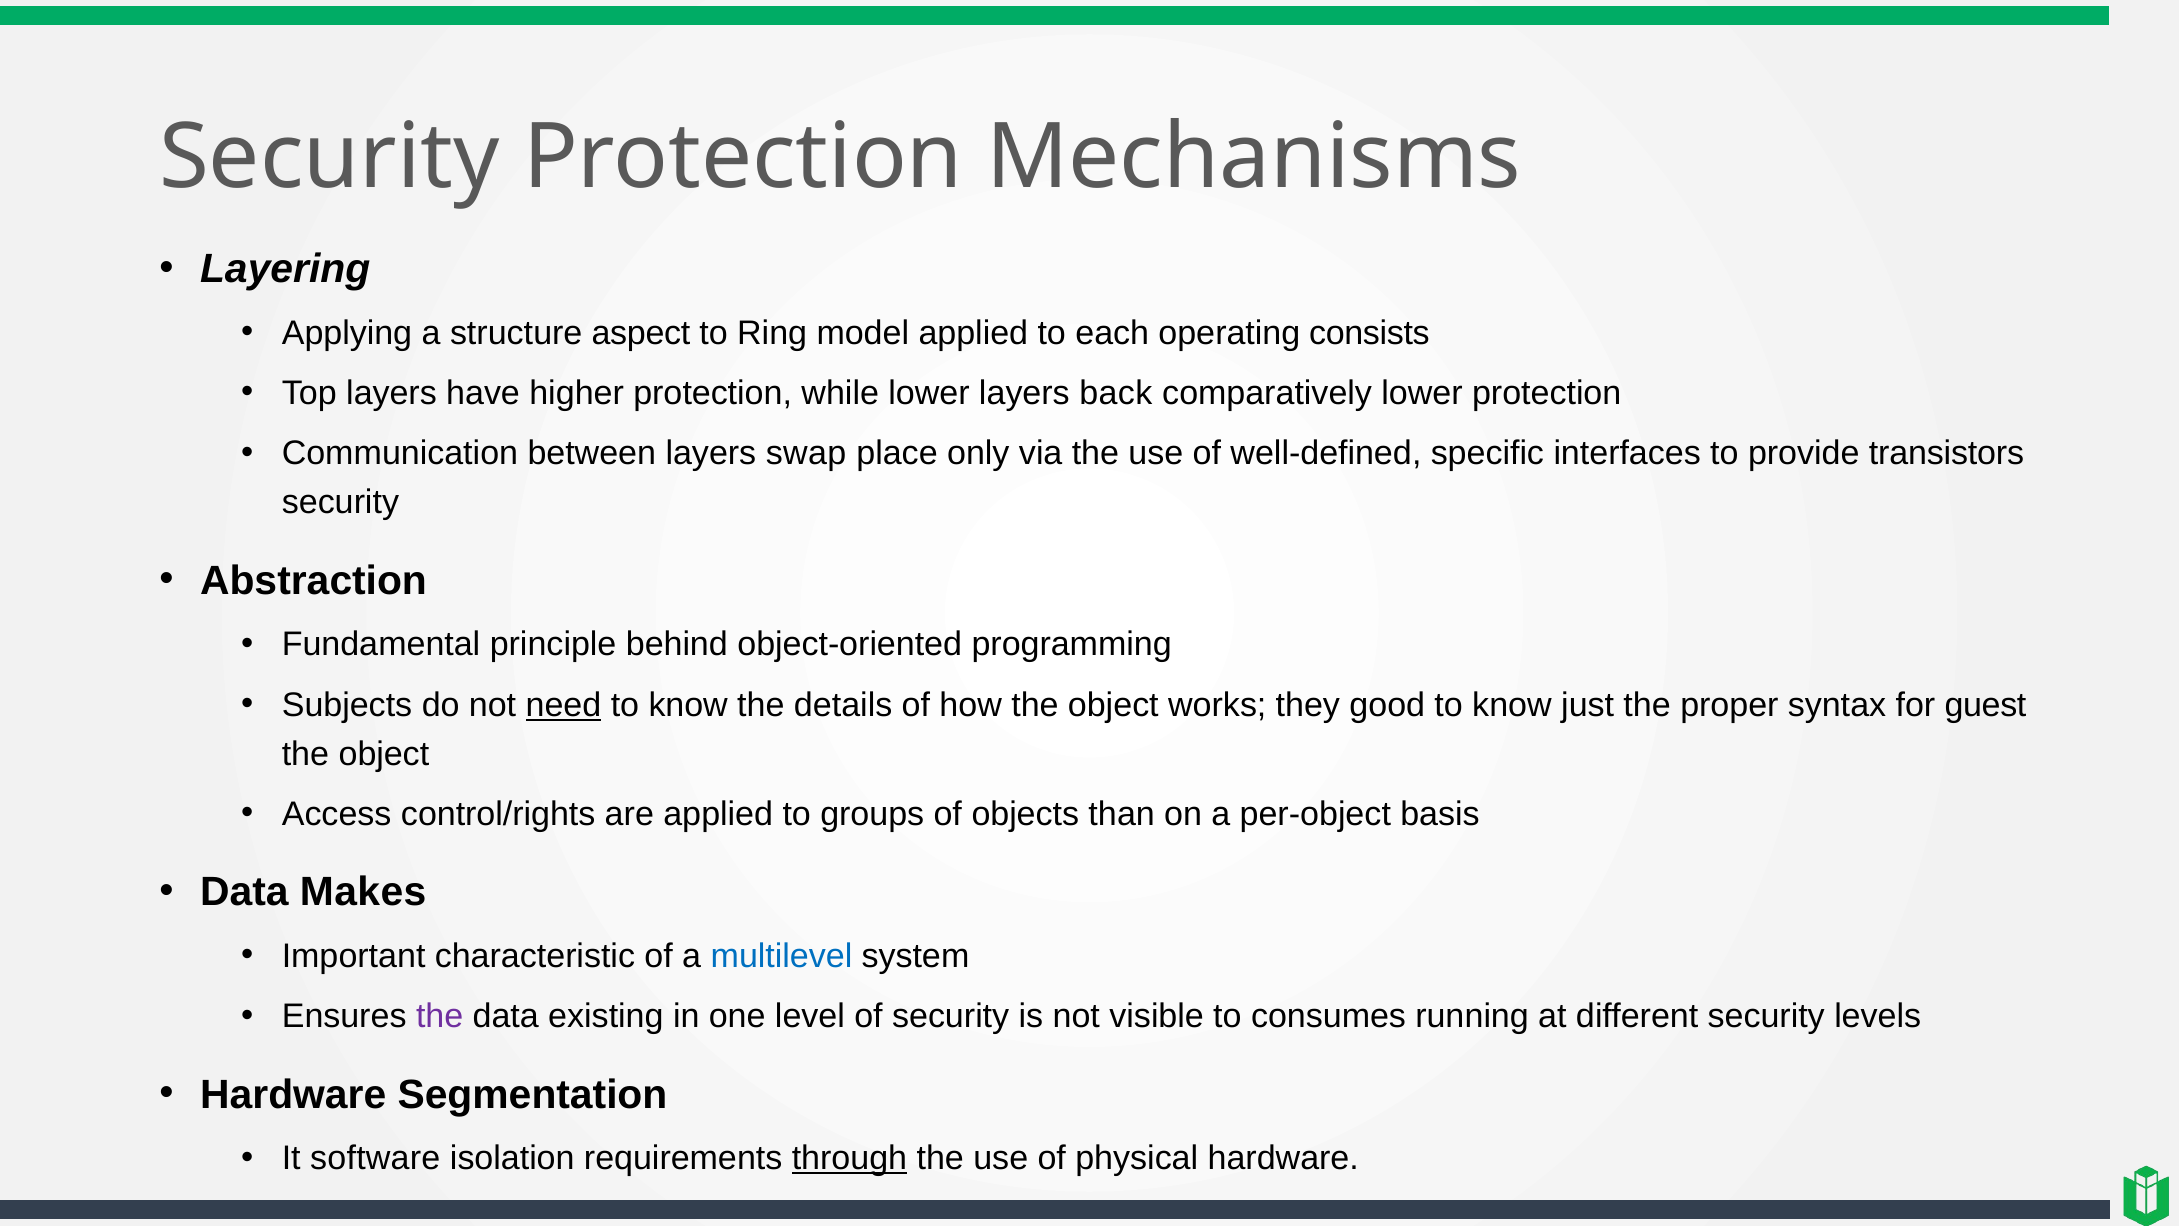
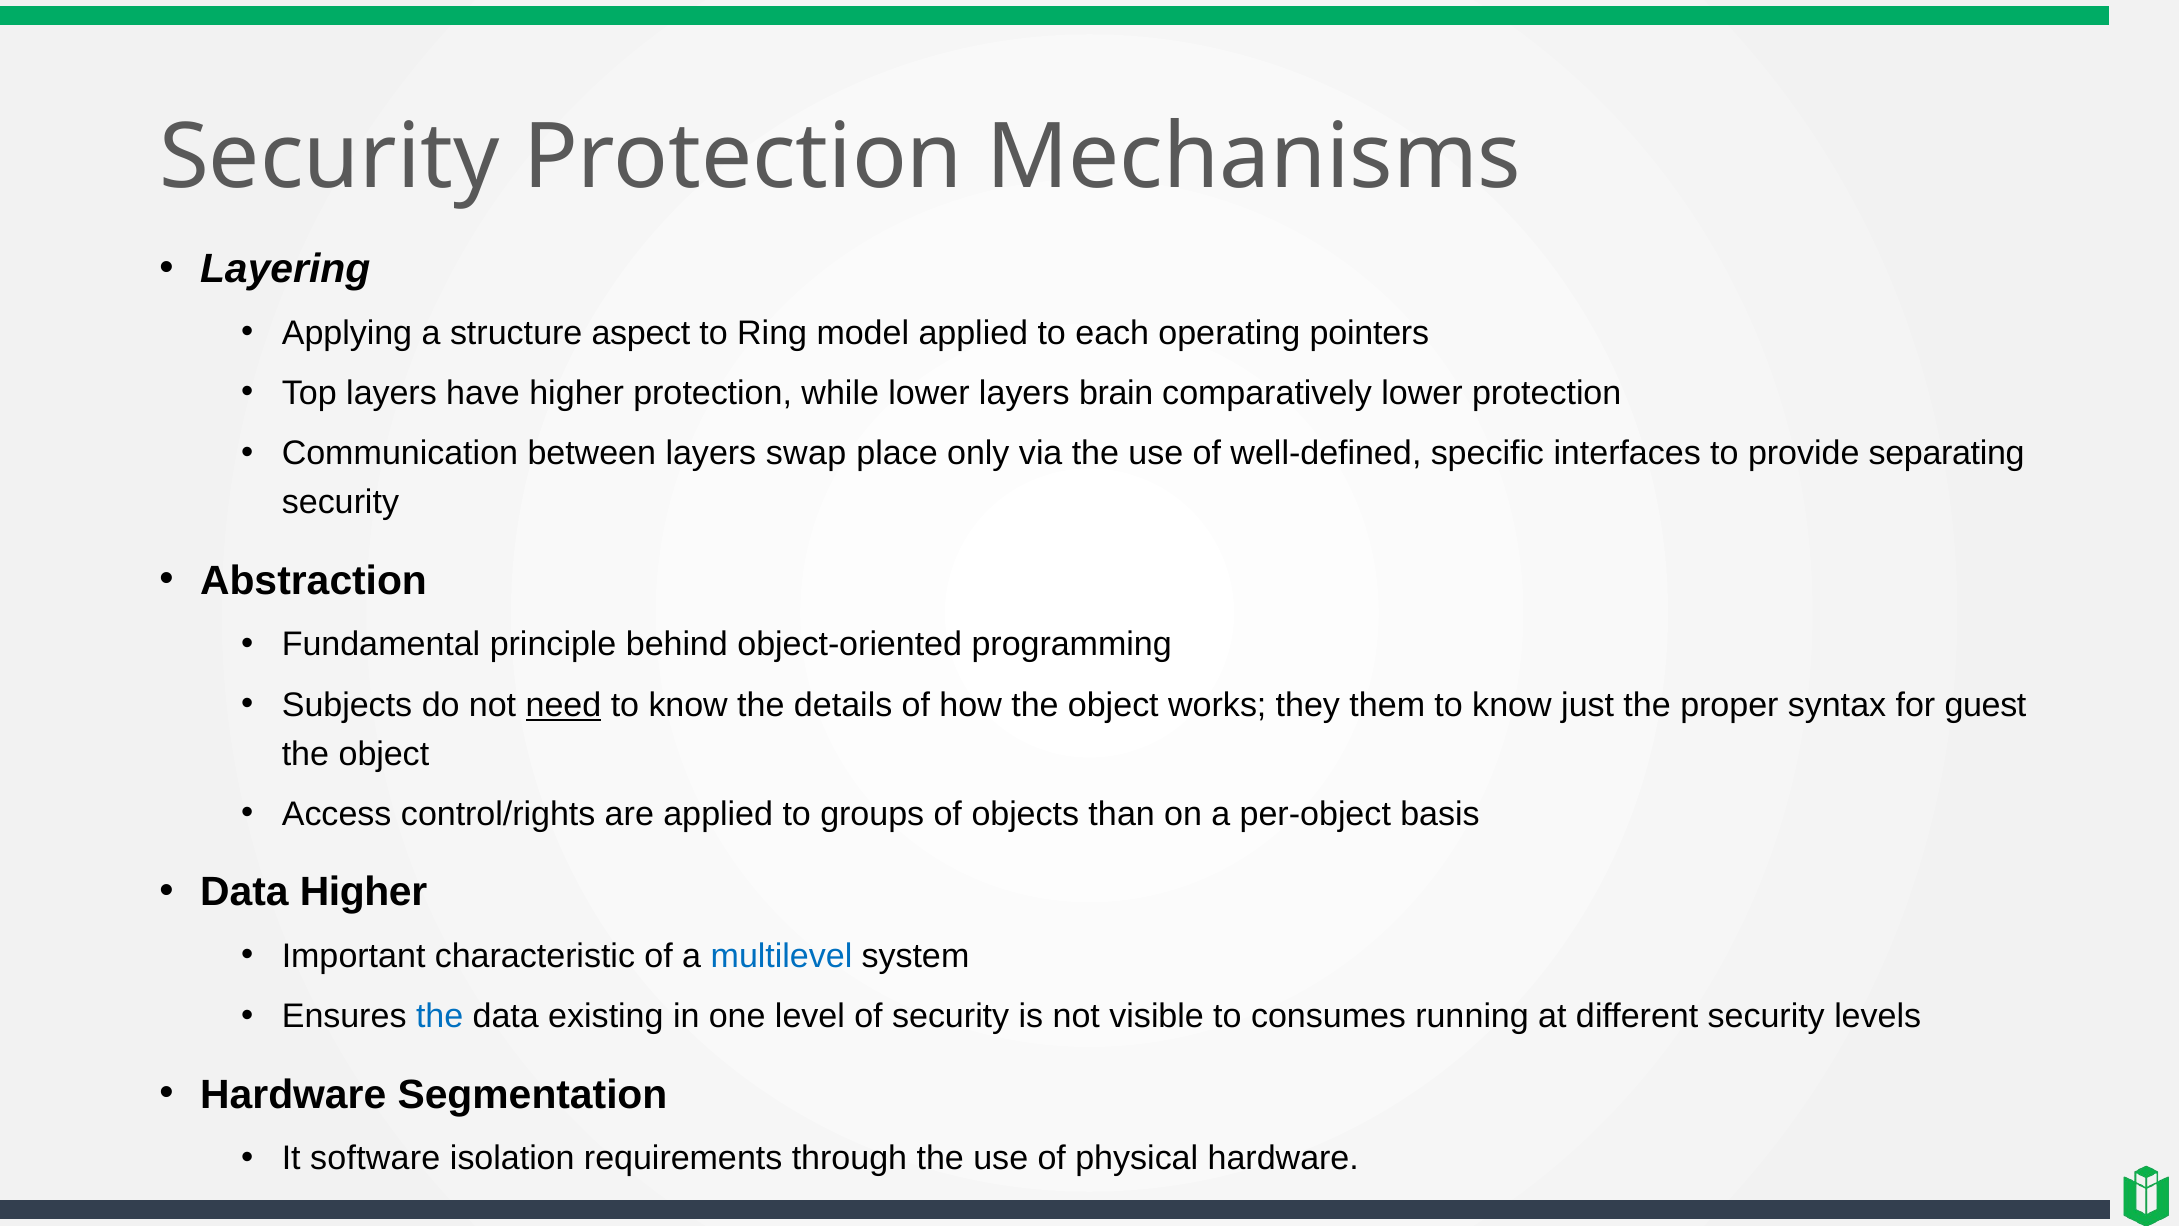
consists: consists -> pointers
back: back -> brain
transistors: transistors -> separating
good: good -> them
Data Makes: Makes -> Higher
the at (440, 1016) colour: purple -> blue
through underline: present -> none
